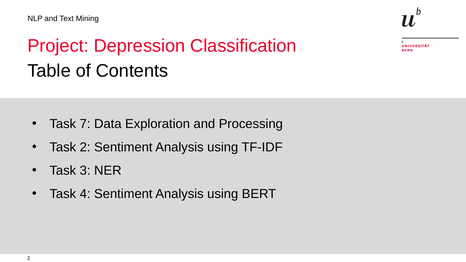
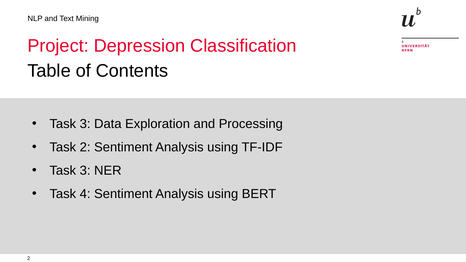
7 at (85, 124): 7 -> 3
